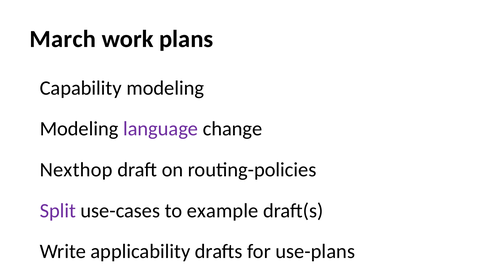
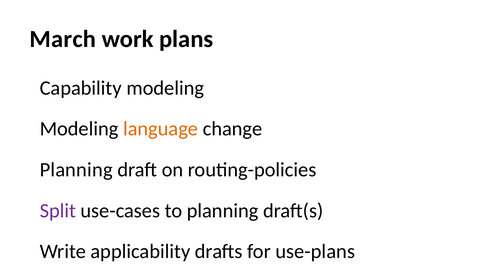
language colour: purple -> orange
Nexthop at (76, 170): Nexthop -> Planning
to example: example -> planning
